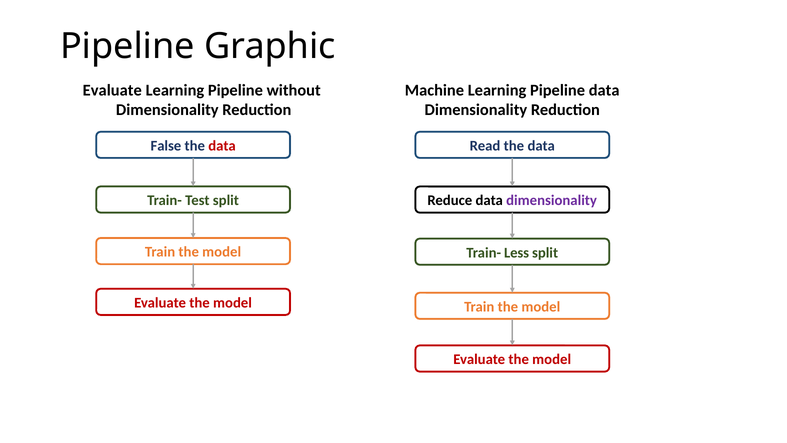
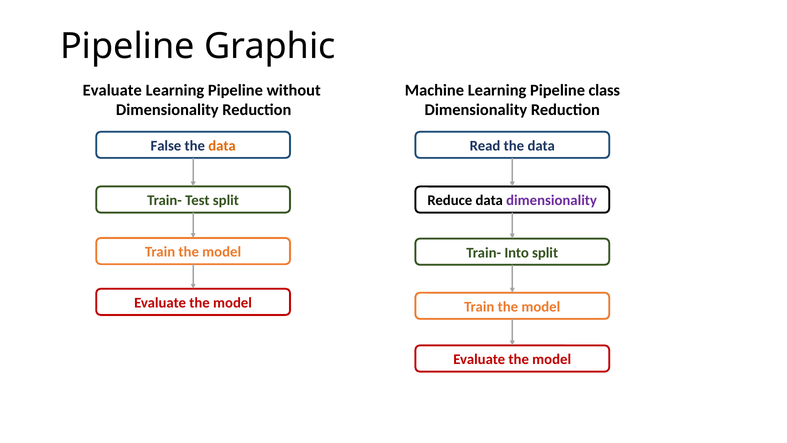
Pipeline data: data -> class
data at (222, 146) colour: red -> orange
Less: Less -> Into
